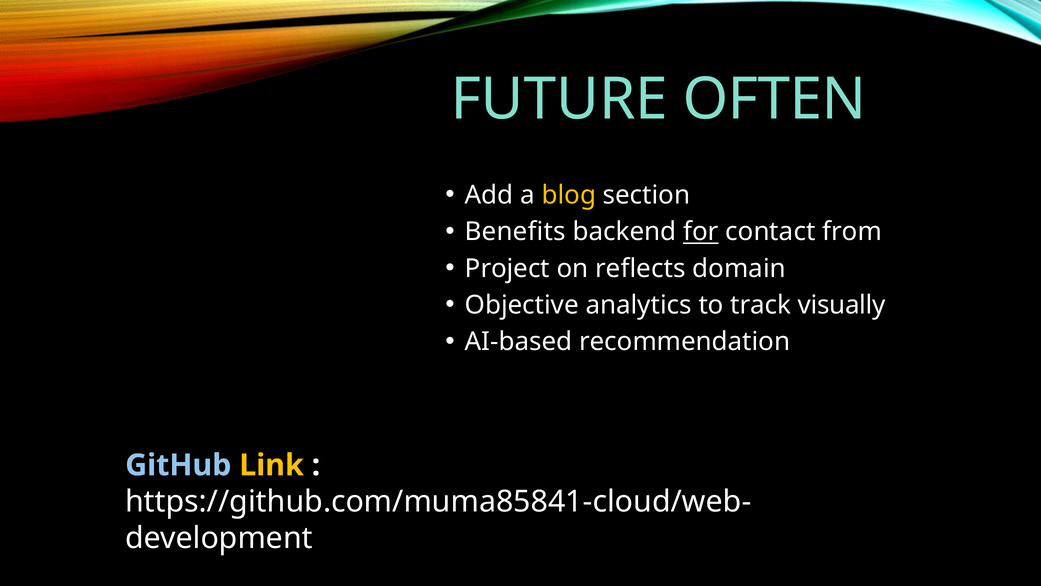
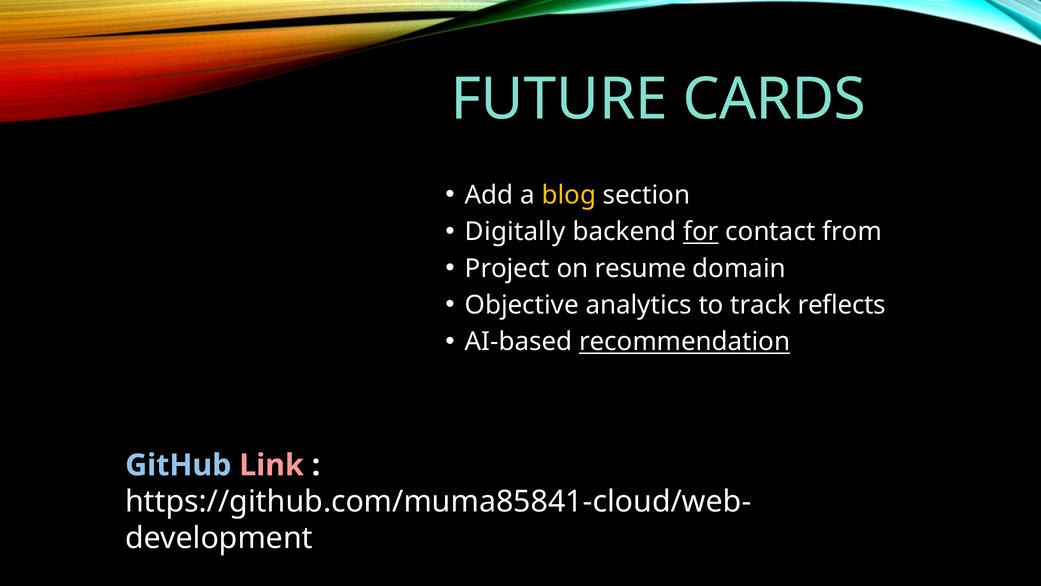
OFTEN: OFTEN -> CARDS
Benefits: Benefits -> Digitally
reflects: reflects -> resume
visually: visually -> reflects
recommendation underline: none -> present
Link colour: yellow -> pink
